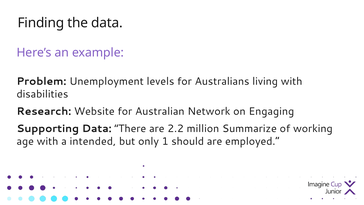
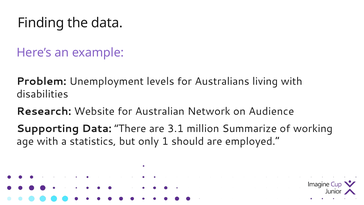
Engaging: Engaging -> Audience
2.2: 2.2 -> 3.1
intended: intended -> statistics
